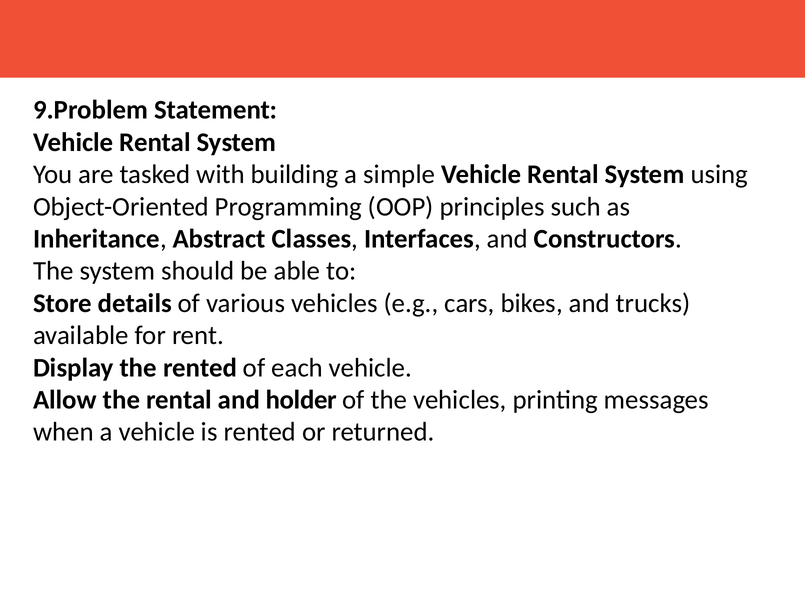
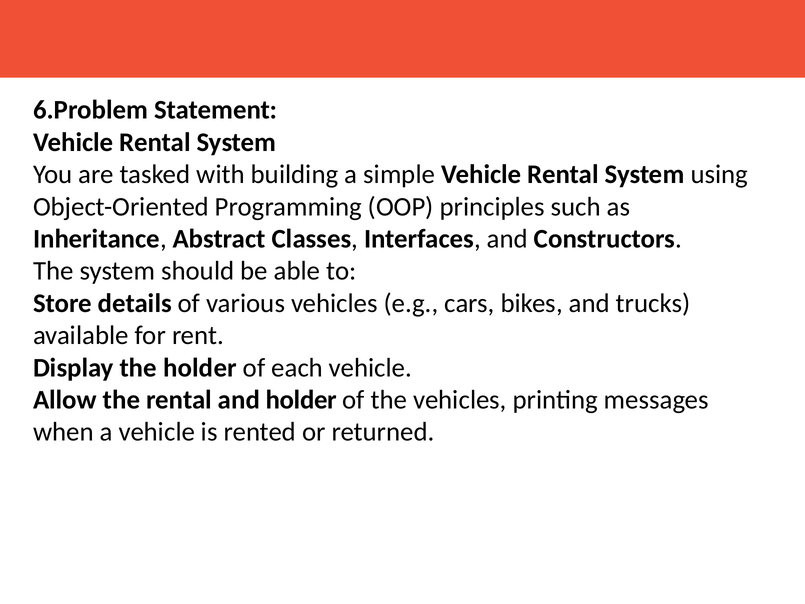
9.Problem: 9.Problem -> 6.Problem
the rented: rented -> holder
